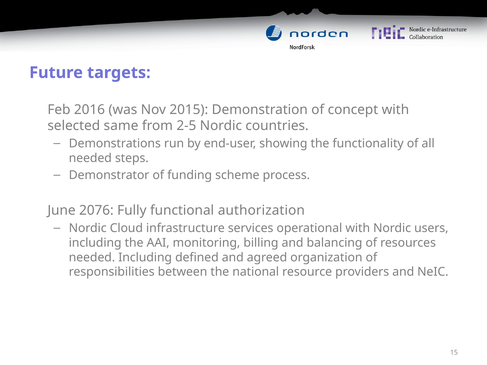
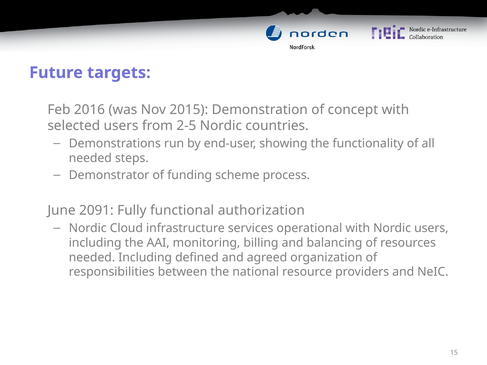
selected same: same -> users
2076: 2076 -> 2091
